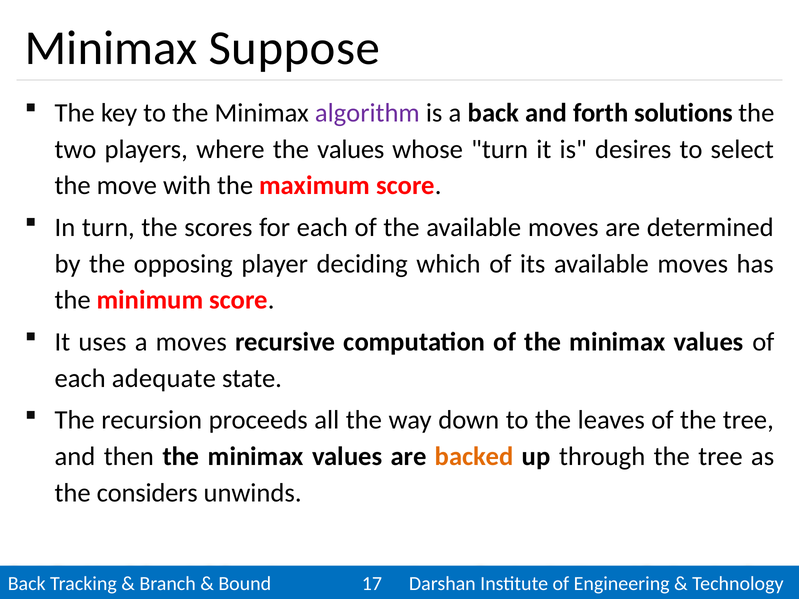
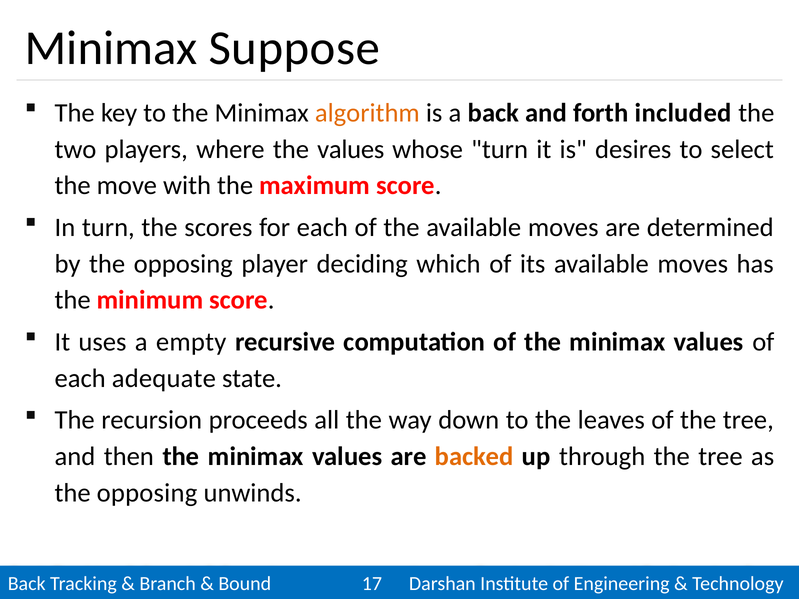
algorithm colour: purple -> orange
solutions: solutions -> included
a moves: moves -> empty
considers at (147, 493): considers -> opposing
